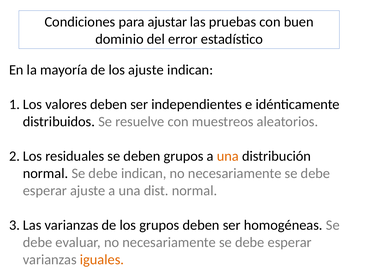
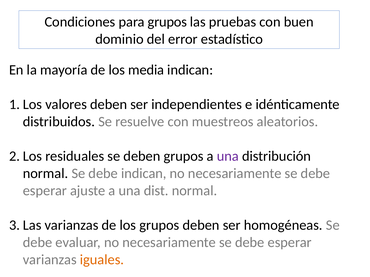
para ajustar: ajustar -> grupos
los ajuste: ajuste -> media
una at (228, 156) colour: orange -> purple
